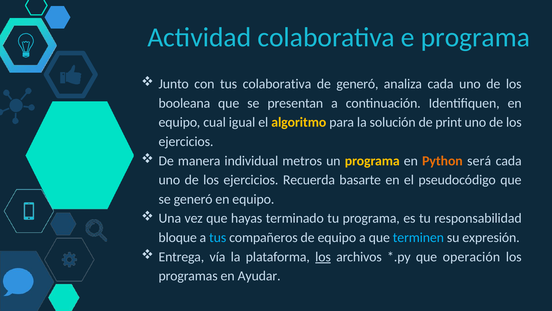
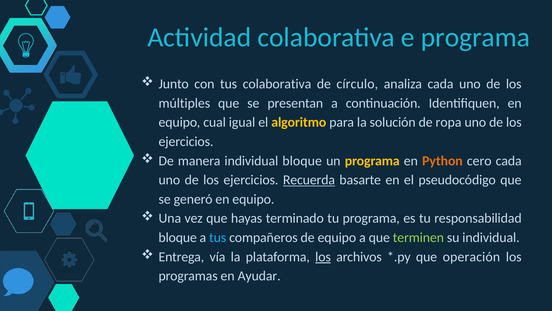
de generó: generó -> círculo
booleana: booleana -> múltiples
print: print -> ropa
individual metros: metros -> bloque
será: será -> cero
Recuerda underline: none -> present
terminen colour: light blue -> light green
su expresión: expresión -> individual
